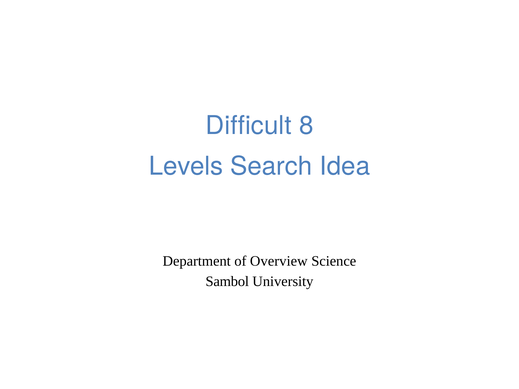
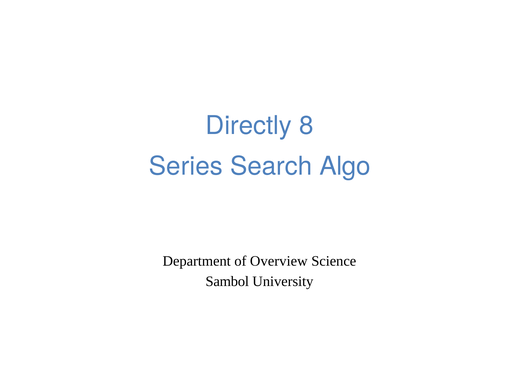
Difficult: Difficult -> Directly
Levels: Levels -> Series
Idea: Idea -> Algo
